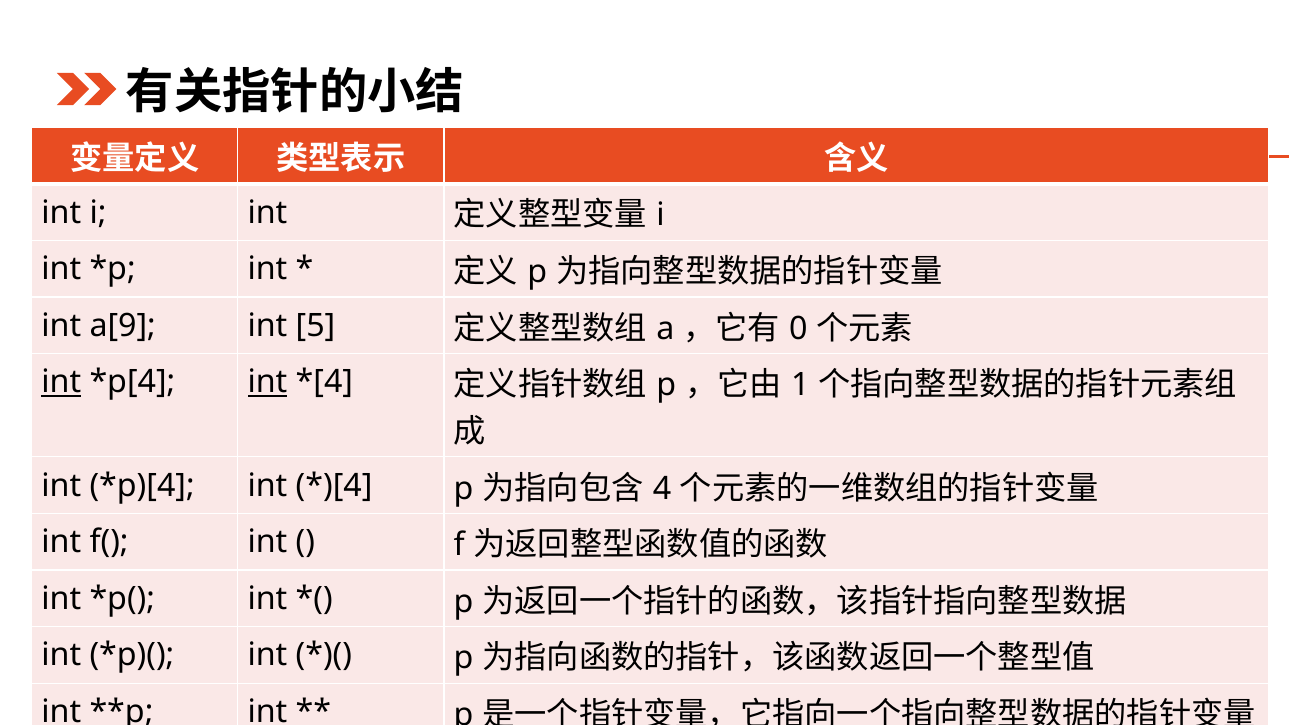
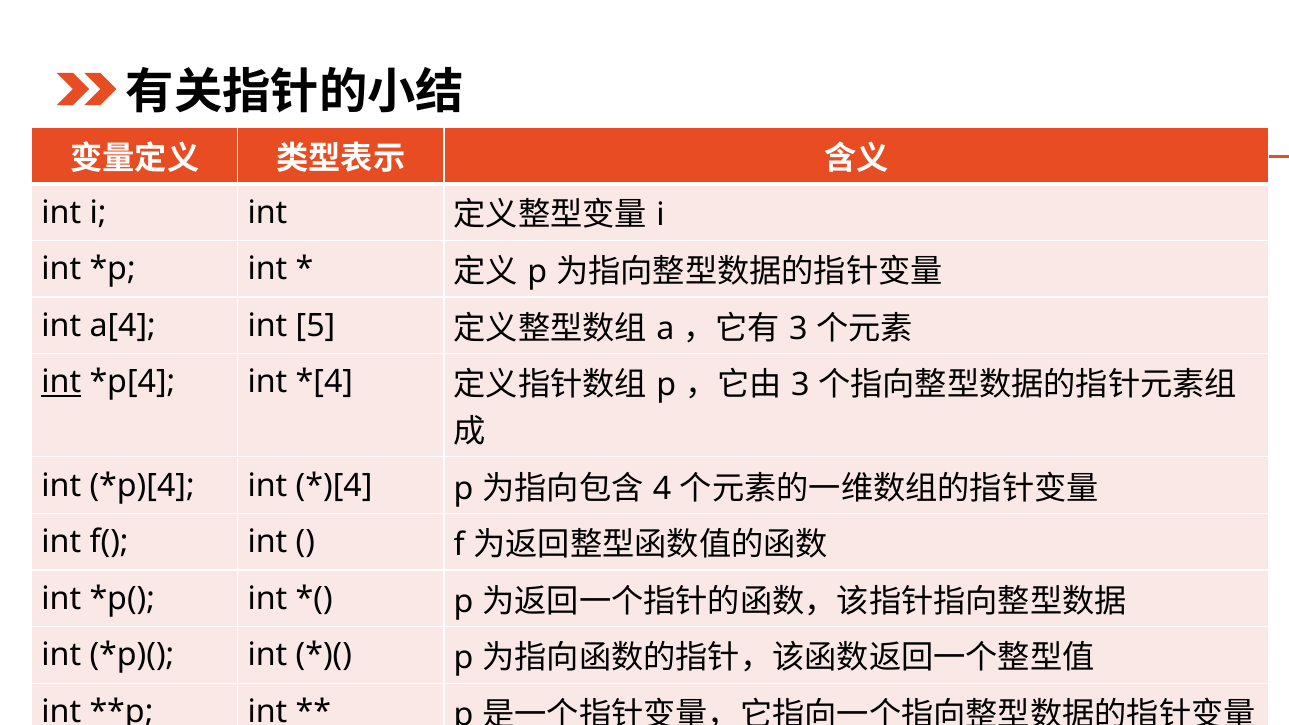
a[9: a[9 -> a[4
0 at (798, 329): 0 -> 3
int at (267, 382) underline: present -> none
1 at (800, 385): 1 -> 3
